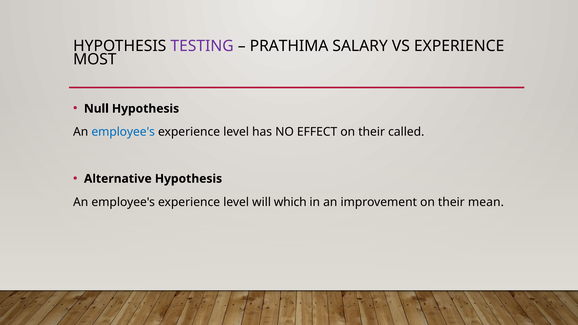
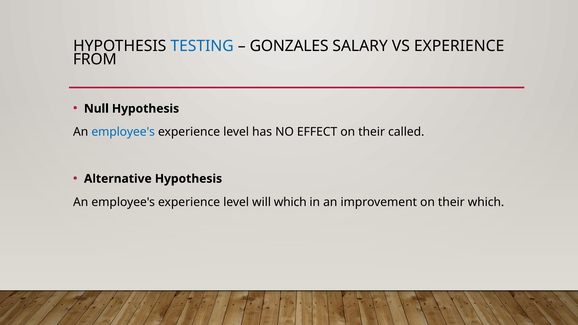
TESTING colour: purple -> blue
PRATHIMA: PRATHIMA -> GONZALES
MOST: MOST -> FROM
their mean: mean -> which
